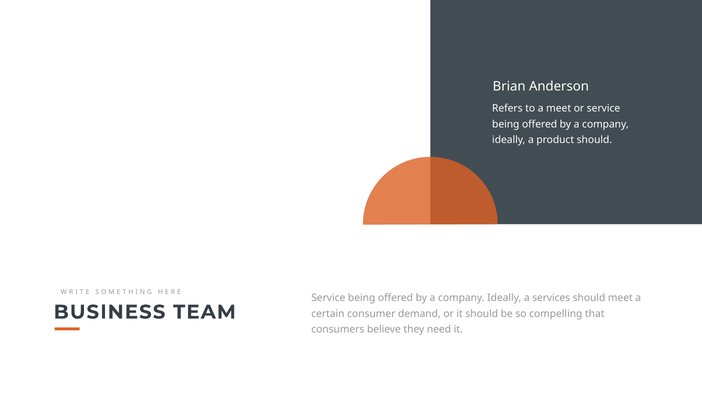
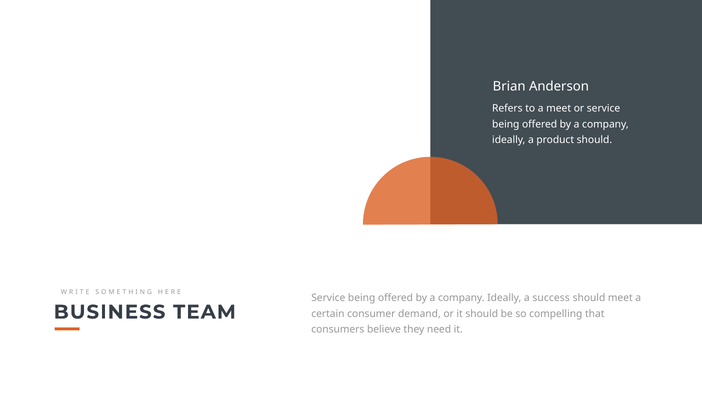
services: services -> success
